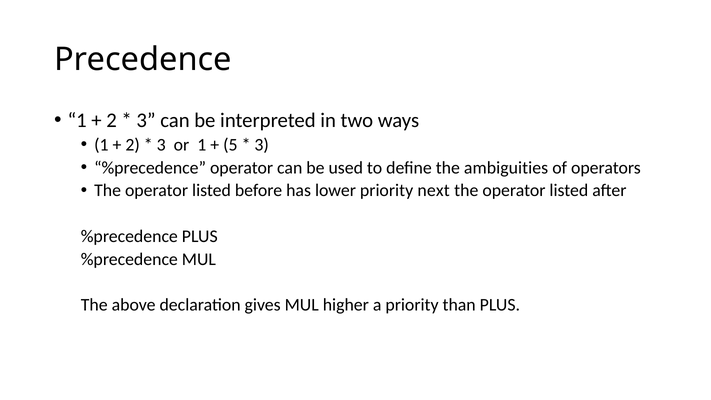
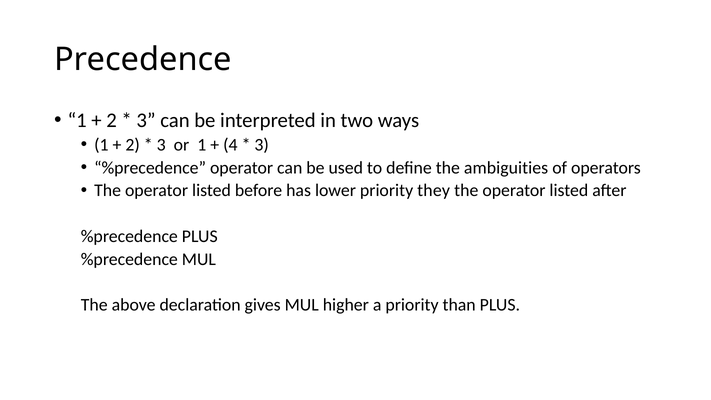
5: 5 -> 4
next: next -> they
